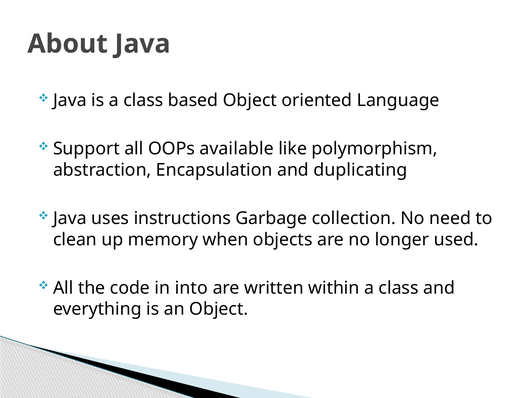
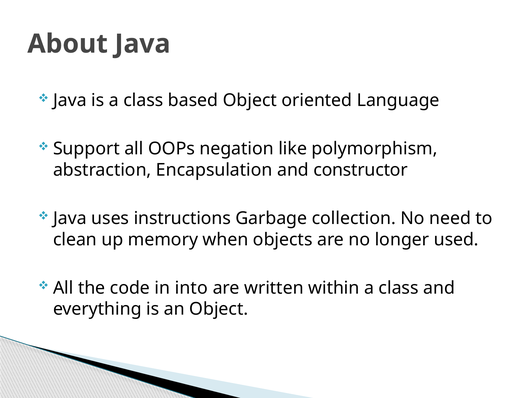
available: available -> negation
duplicating: duplicating -> constructor
